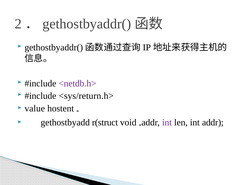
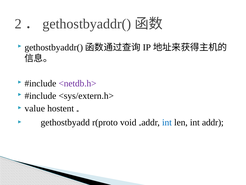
<sys/return.h>: <sys/return.h> -> <sys/extern.h>
r(struct: r(struct -> r(proto
int at (167, 122) colour: purple -> blue
